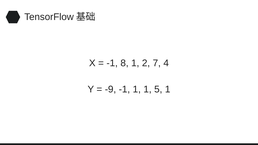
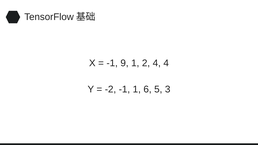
8: 8 -> 9
2 7: 7 -> 4
-9: -9 -> -2
1 1: 1 -> 6
5 1: 1 -> 3
